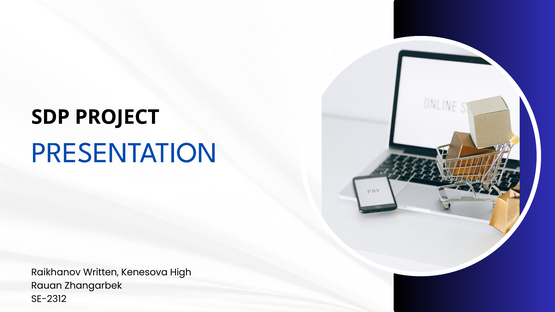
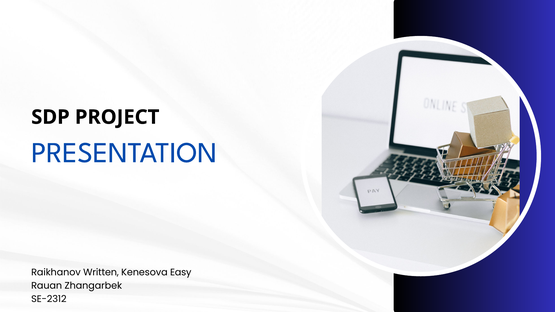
High: High -> Easy
